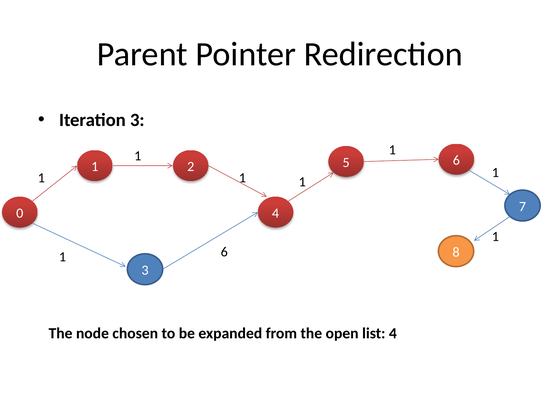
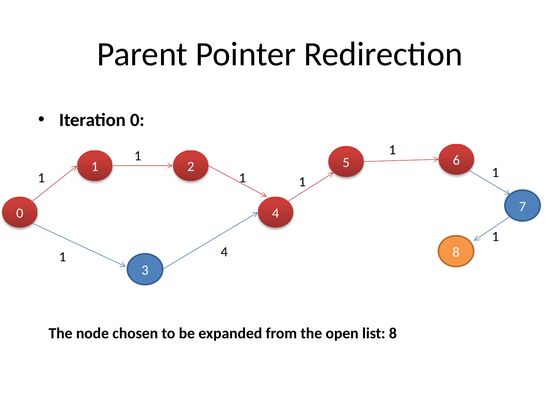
Iteration 3: 3 -> 0
1 6: 6 -> 4
list 4: 4 -> 8
